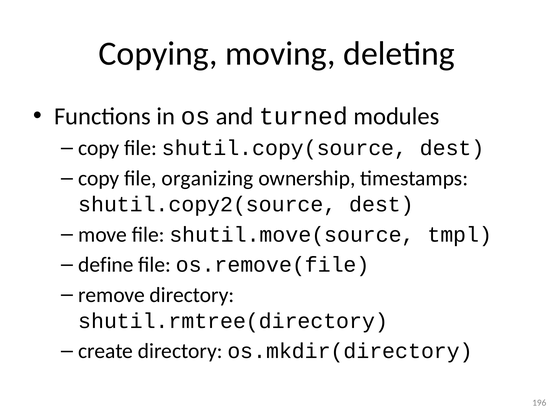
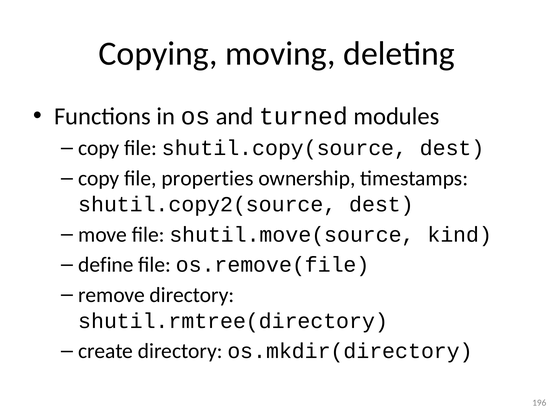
organizing: organizing -> properties
tmpl: tmpl -> kind
